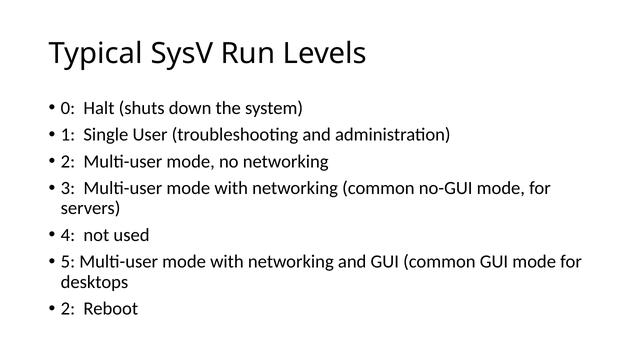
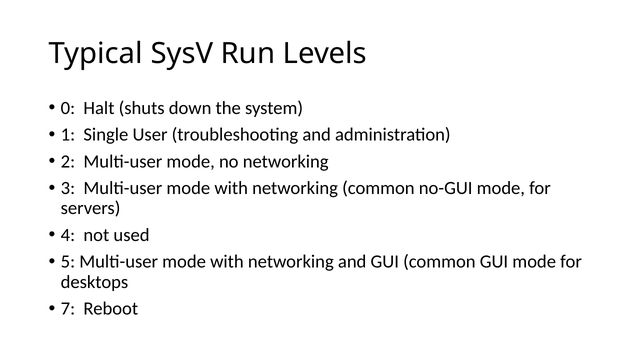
2 at (68, 309): 2 -> 7
